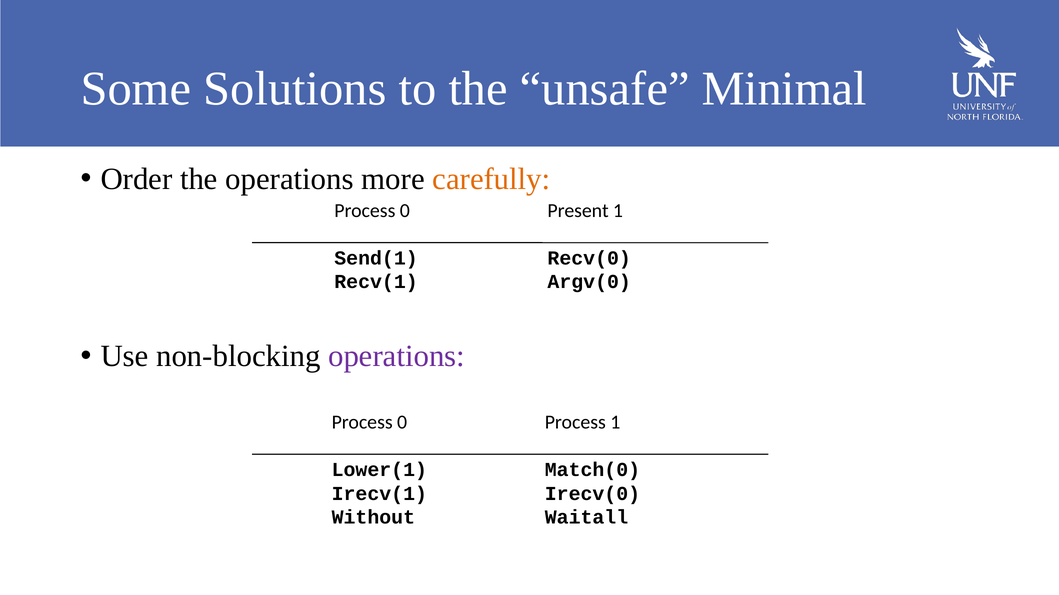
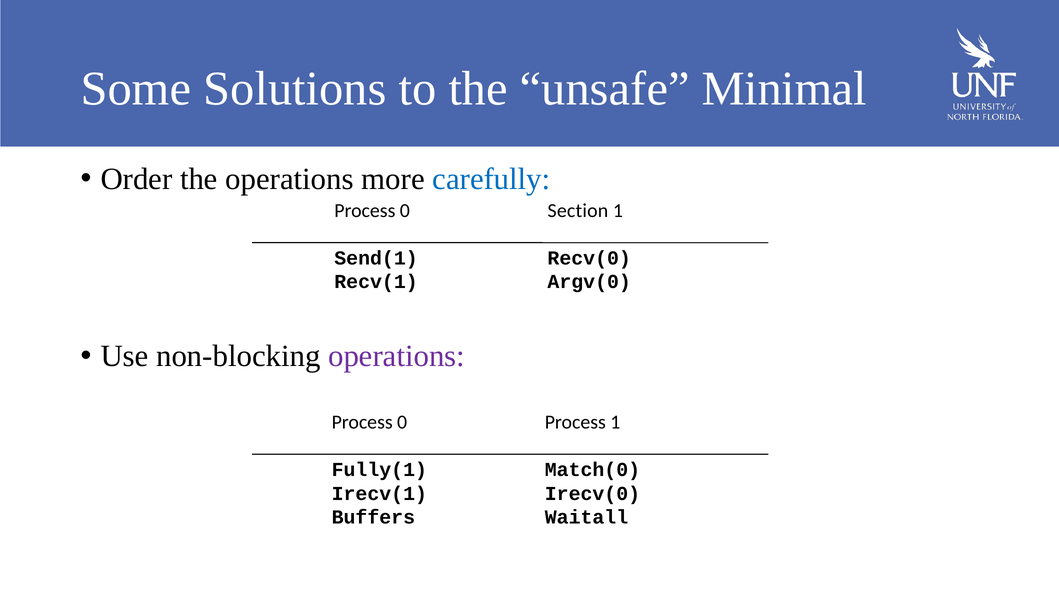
carefully colour: orange -> blue
Present: Present -> Section
Lower(1: Lower(1 -> Fully(1
Without: Without -> Buffers
